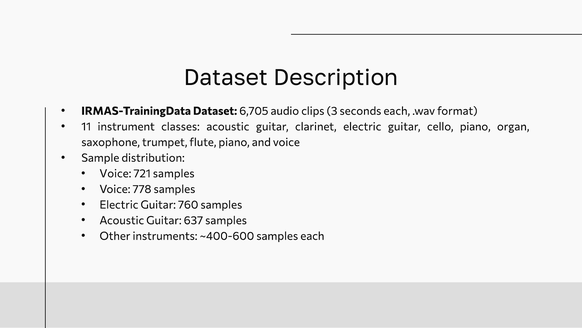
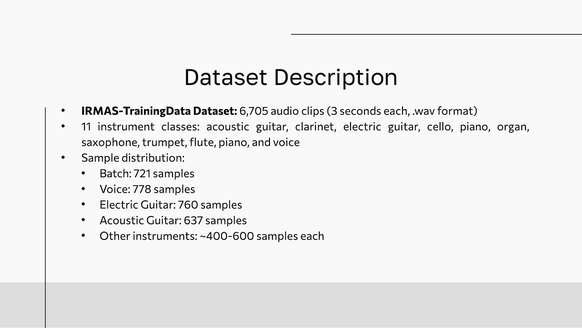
Voice at (115, 173): Voice -> Batch
